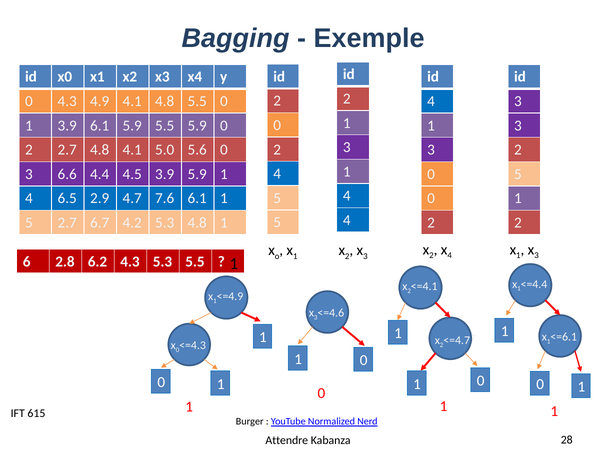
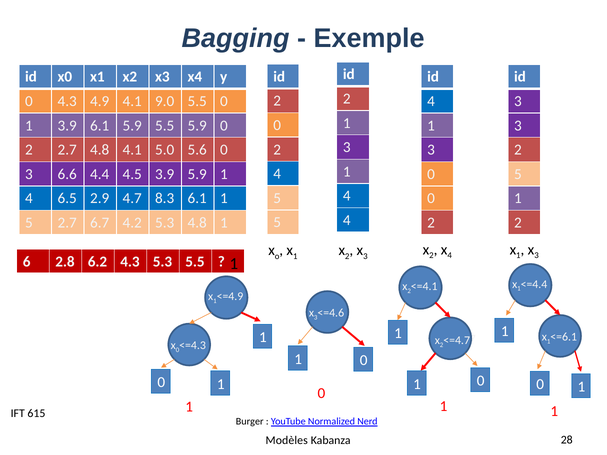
4.1 4.8: 4.8 -> 9.0
7.6: 7.6 -> 8.3
Attendre: Attendre -> Modèles
